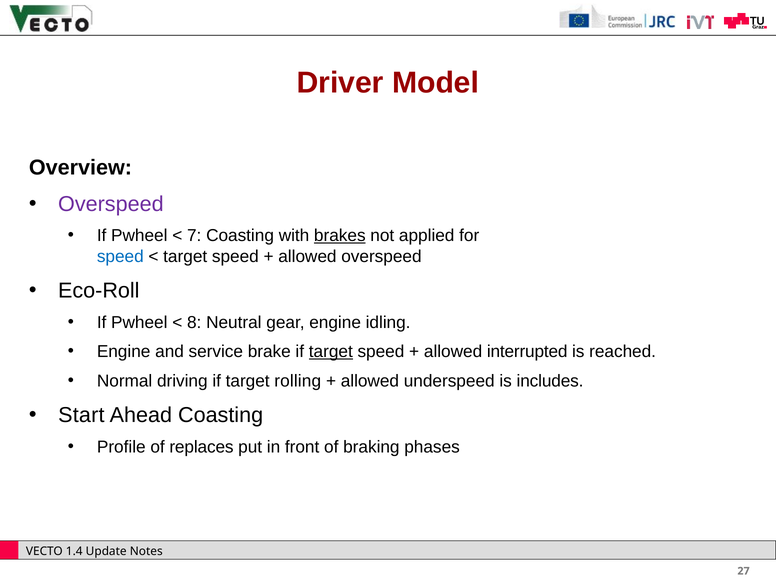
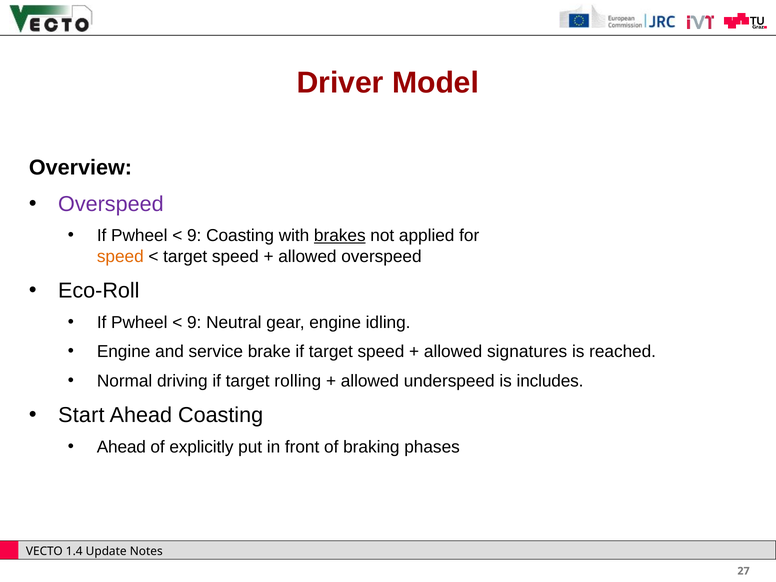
7 at (194, 236): 7 -> 9
speed at (120, 256) colour: blue -> orange
8 at (194, 322): 8 -> 9
target at (331, 352) underline: present -> none
interrupted: interrupted -> signatures
Profile at (121, 447): Profile -> Ahead
replaces: replaces -> explicitly
